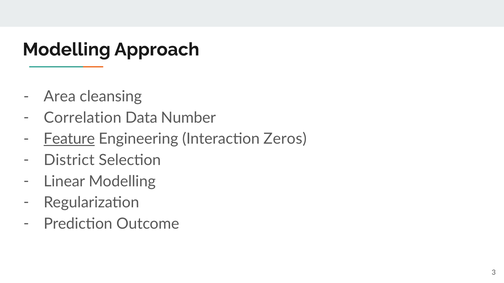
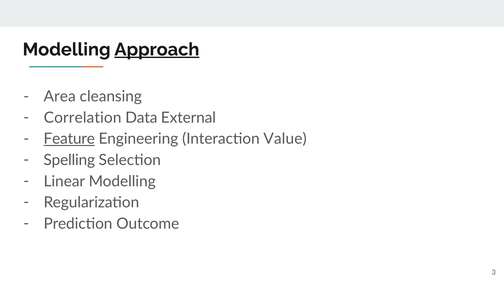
Approach underline: none -> present
Number: Number -> External
Zeros: Zeros -> Value
District: District -> Spelling
